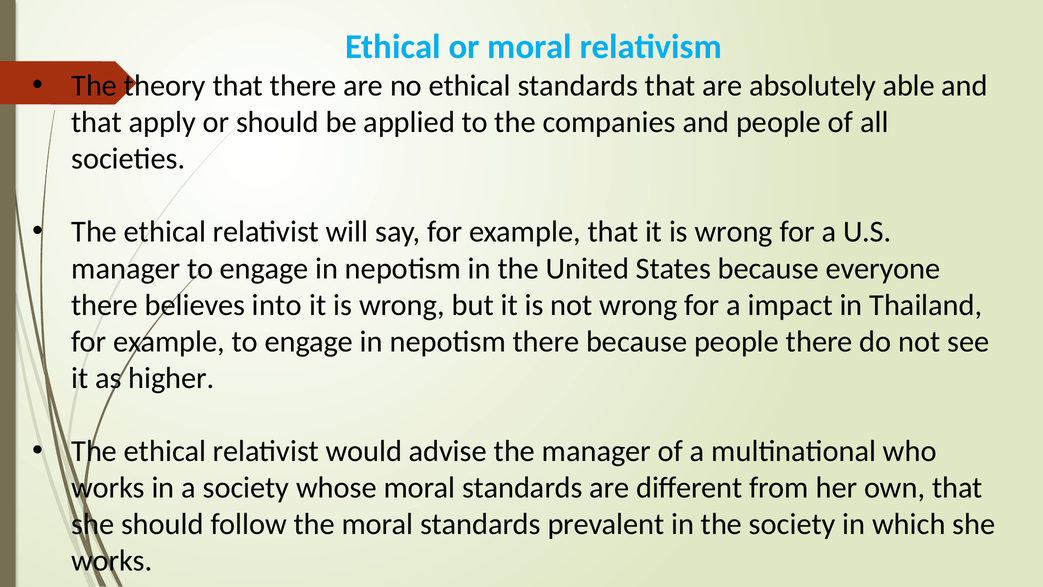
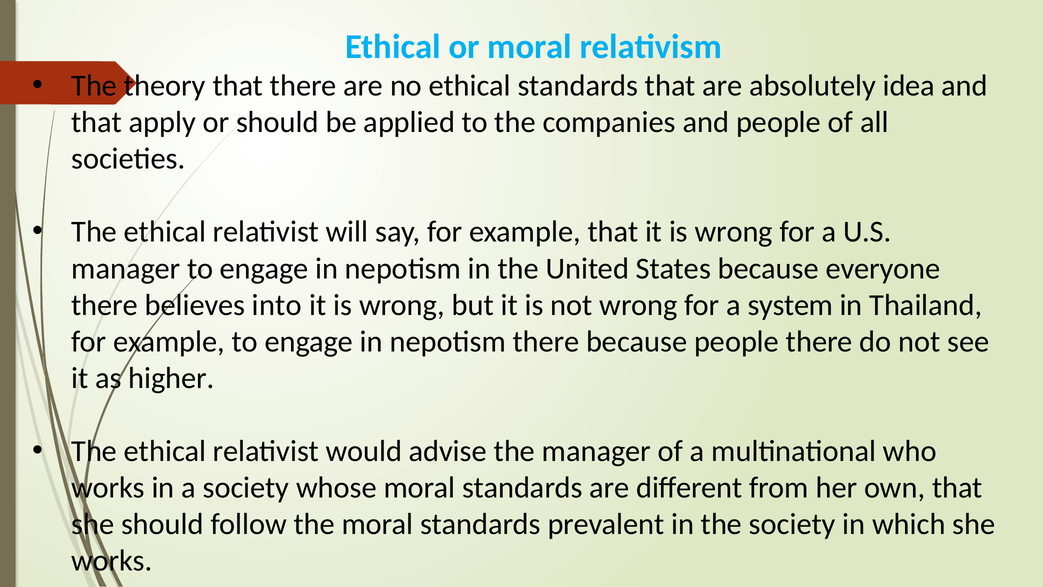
able: able -> idea
impact: impact -> system
